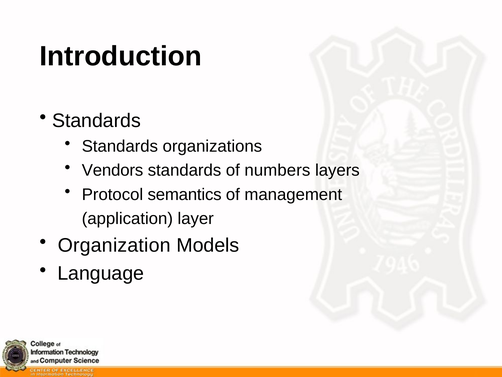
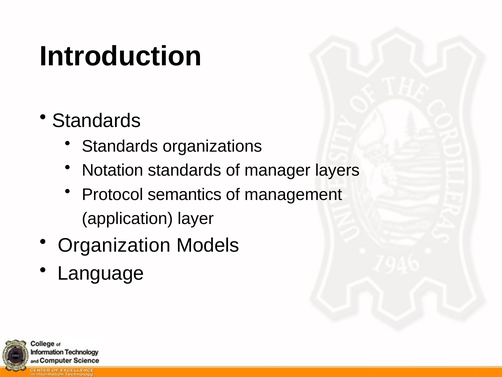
Vendors: Vendors -> Notation
numbers: numbers -> manager
